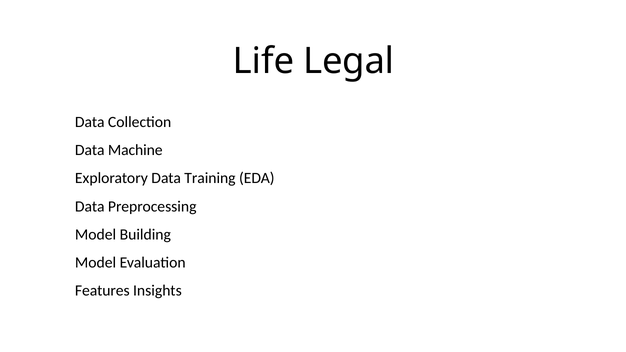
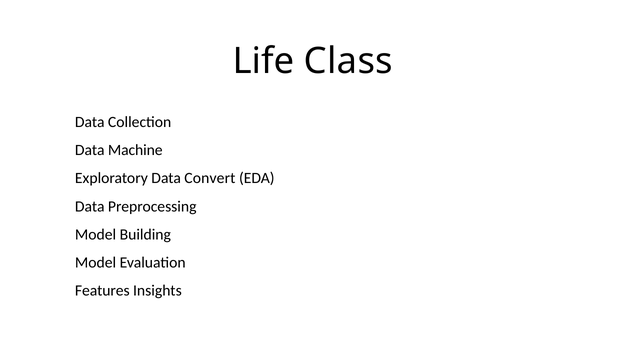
Legal: Legal -> Class
Training: Training -> Convert
